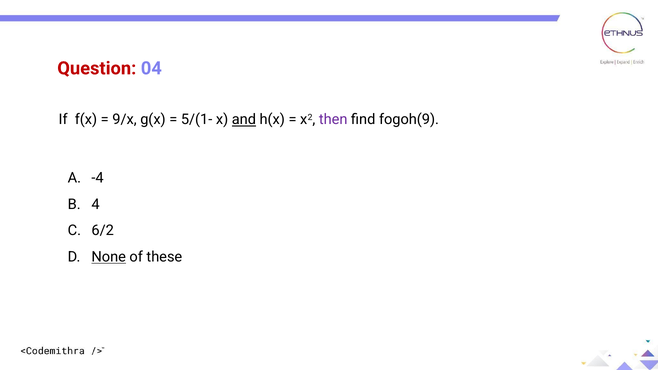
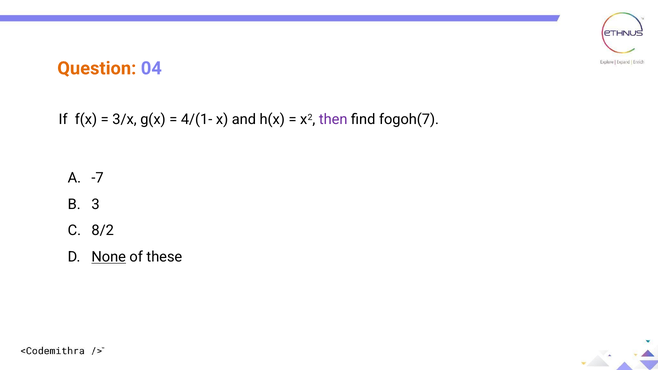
Question colour: red -> orange
9/x: 9/x -> 3/x
5/(1-: 5/(1- -> 4/(1-
and underline: present -> none
fogoh(9: fogoh(9 -> fogoh(7
-4: -4 -> -7
4: 4 -> 3
6/2: 6/2 -> 8/2
